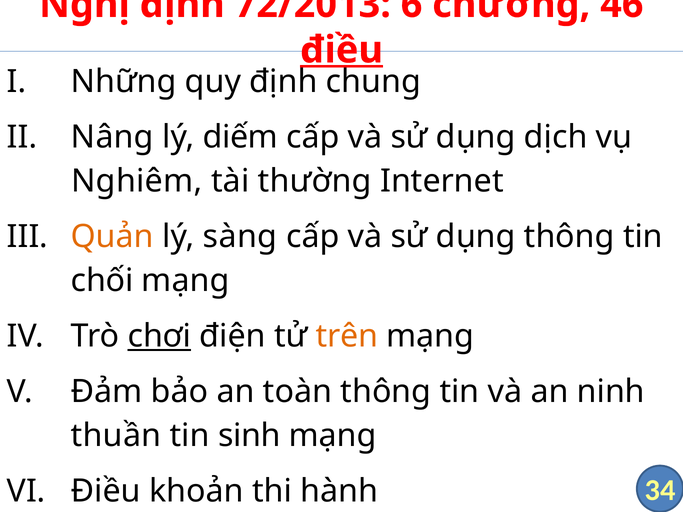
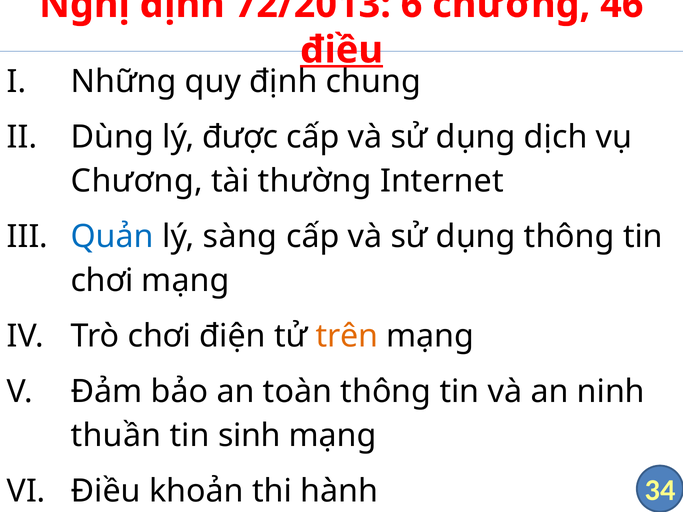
Nâng: Nâng -> Dùng
diếm: diếm -> được
Nghiêm at (137, 181): Nghiêm -> Chương
Quản colour: orange -> blue
chối at (102, 281): chối -> chơi
chơi at (159, 336) underline: present -> none
